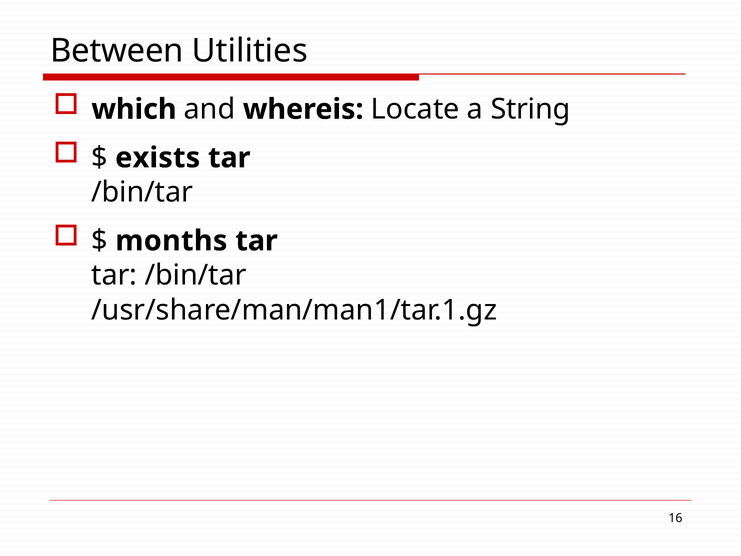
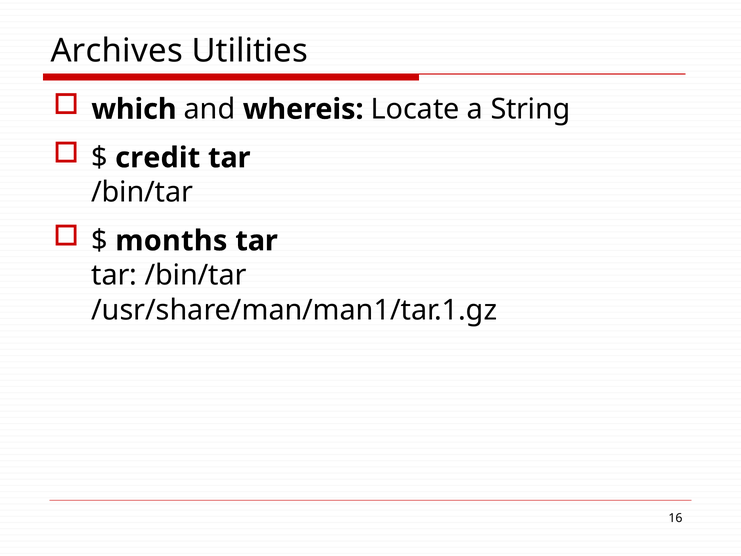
Between: Between -> Archives
exists: exists -> credit
